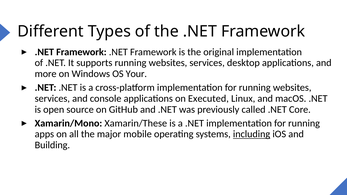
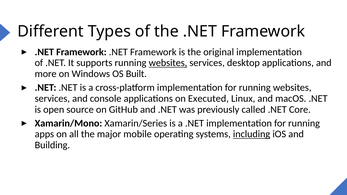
websites at (168, 63) underline: none -> present
Your: Your -> Built
Xamarin/These: Xamarin/These -> Xamarin/Series
